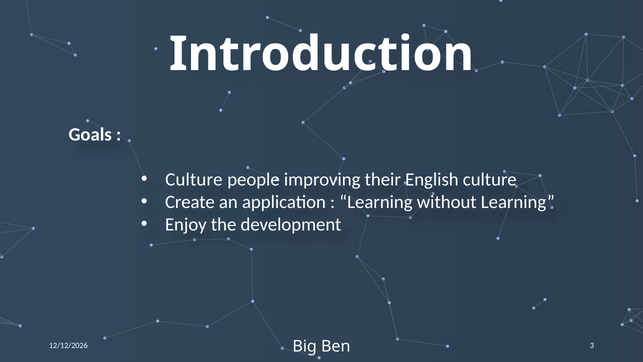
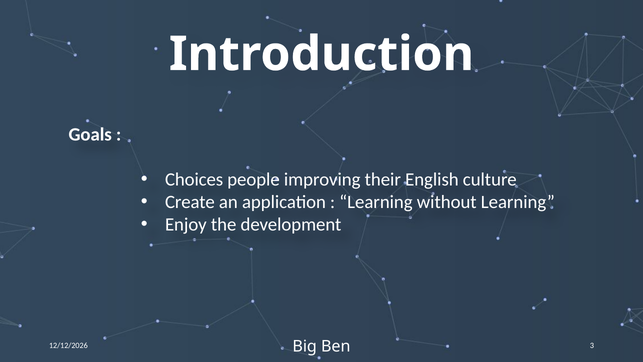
Culture at (194, 179): Culture -> Choices
